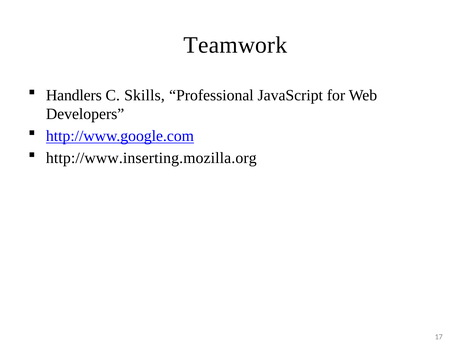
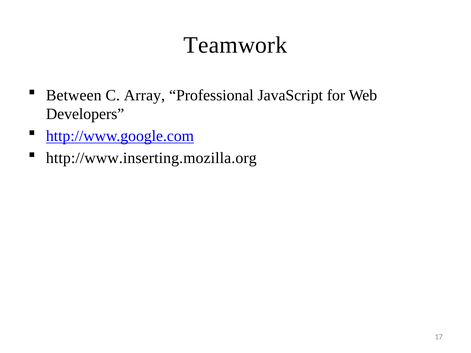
Handlers: Handlers -> Between
Skills: Skills -> Array
